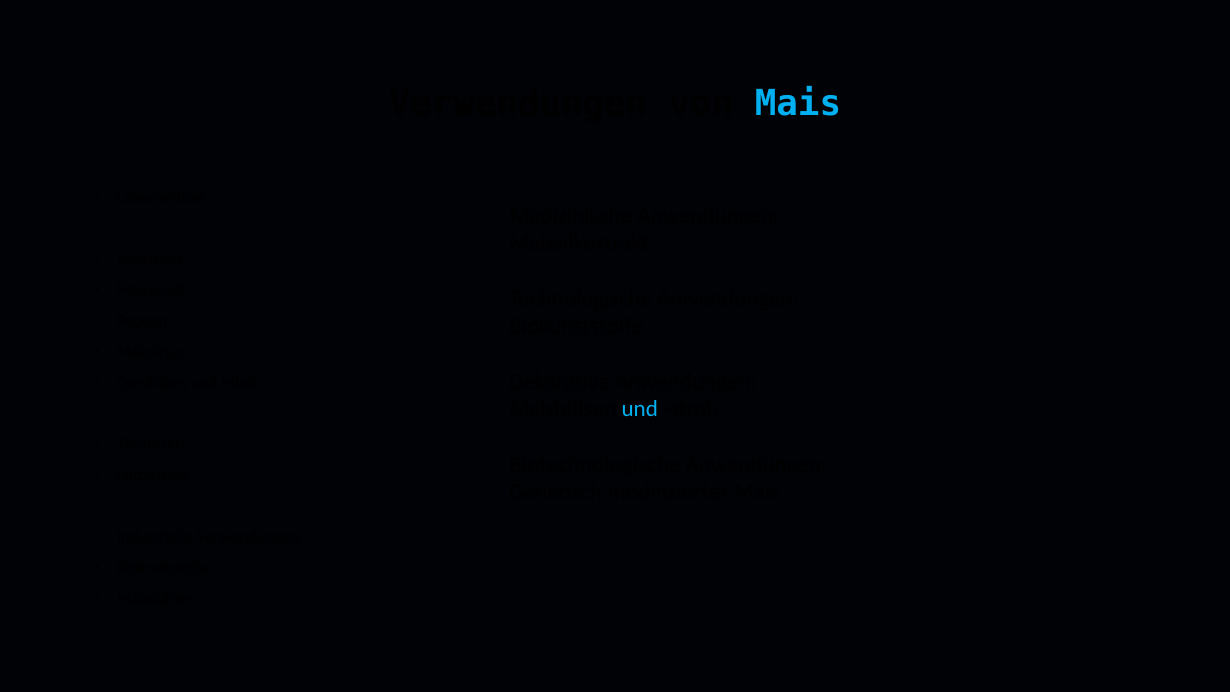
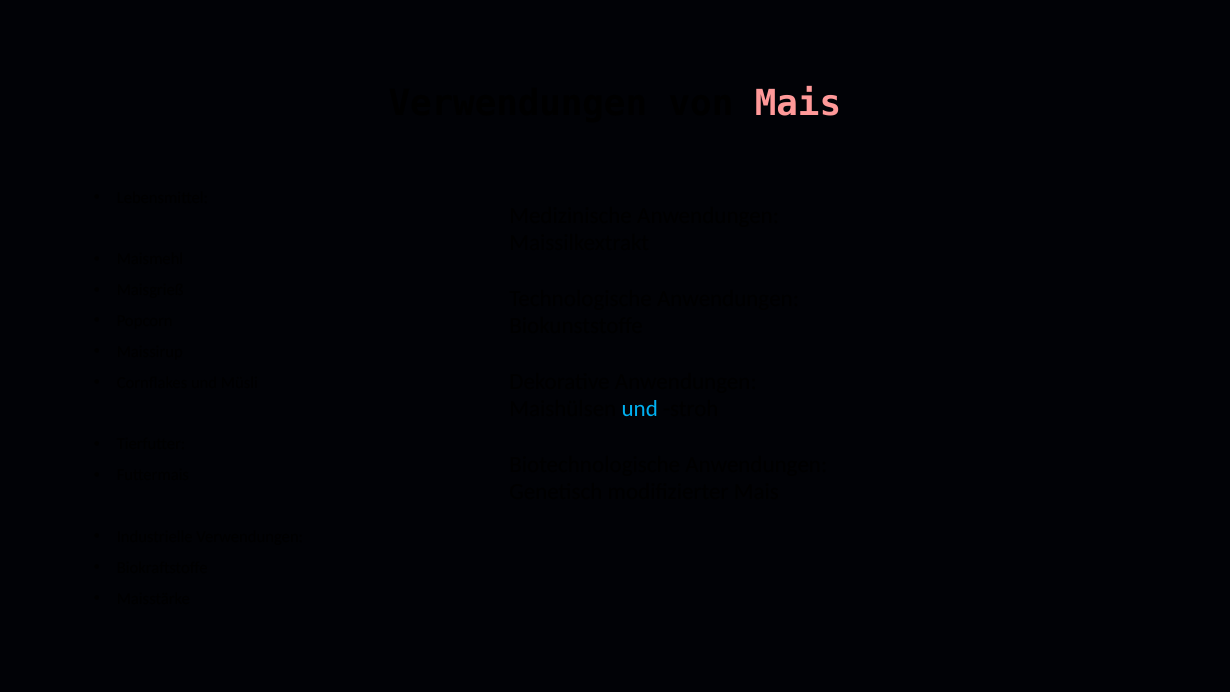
Mais at (798, 103) colour: light blue -> pink
